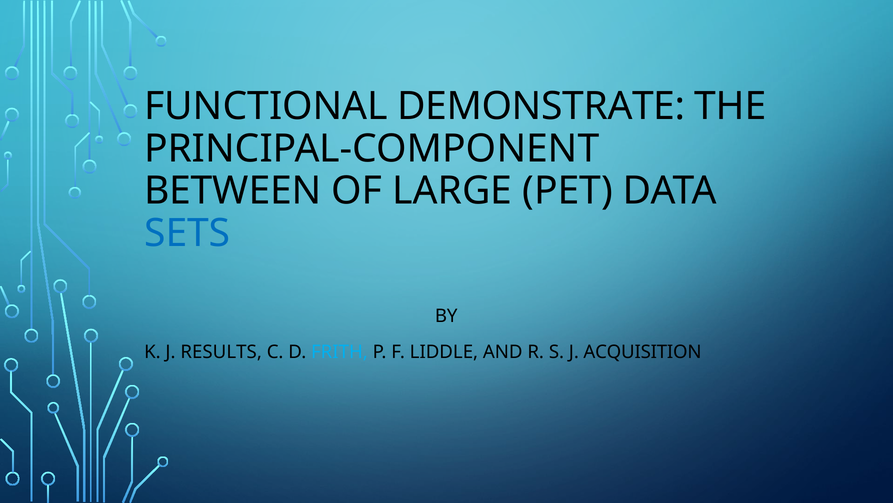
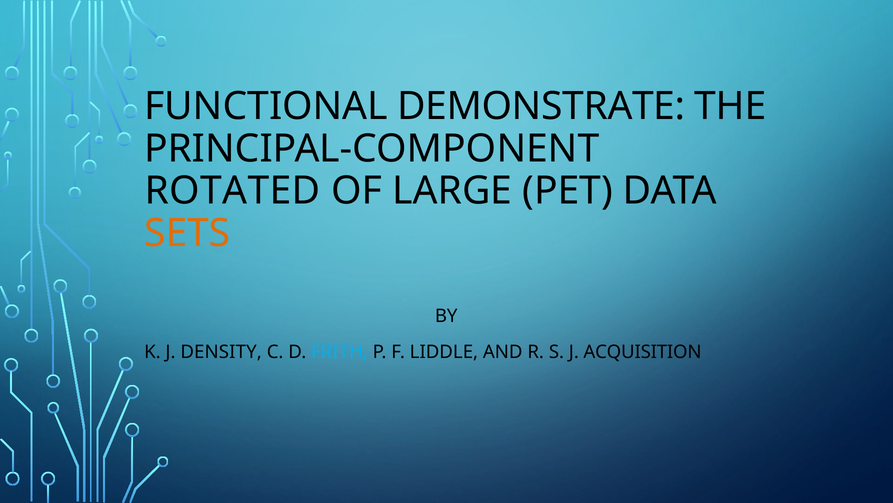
BETWEEN: BETWEEN -> ROTATED
SETS colour: blue -> orange
RESULTS: RESULTS -> DENSITY
